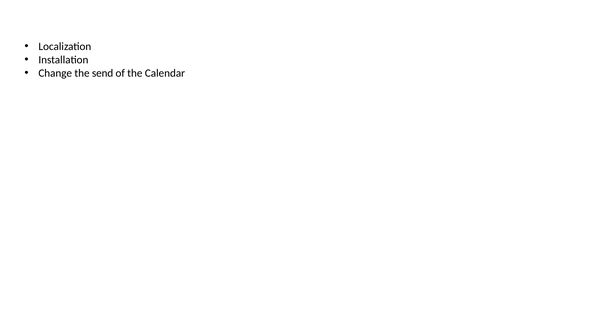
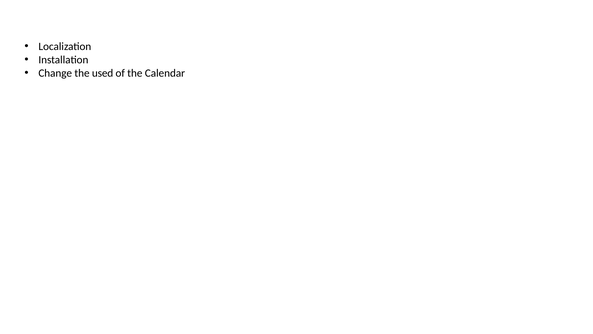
send: send -> used
